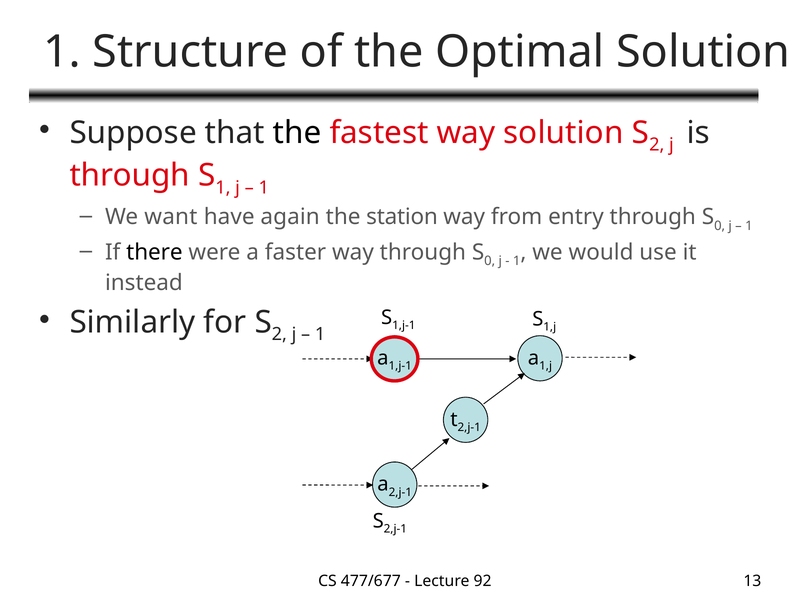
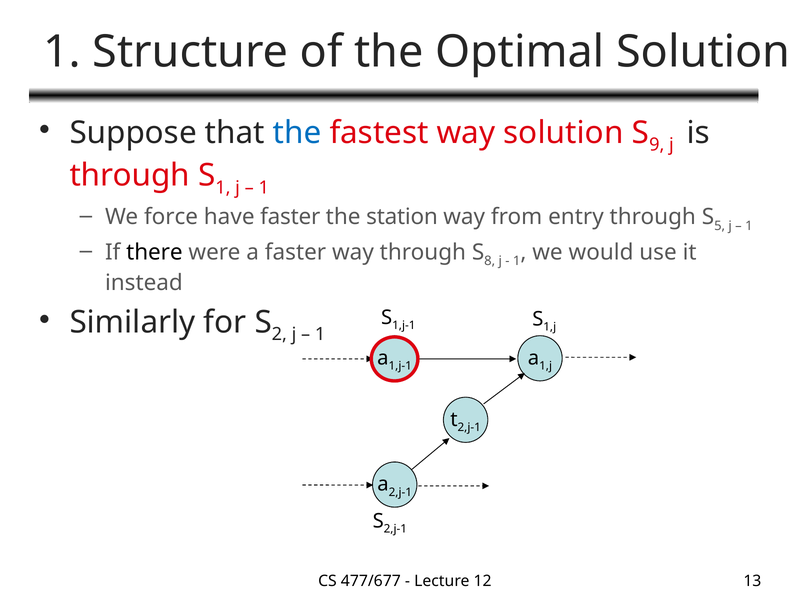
the at (297, 133) colour: black -> blue
2 at (657, 145): 2 -> 9
want: want -> force
have again: again -> faster
0 at (720, 226): 0 -> 5
0 at (490, 261): 0 -> 8
92: 92 -> 12
